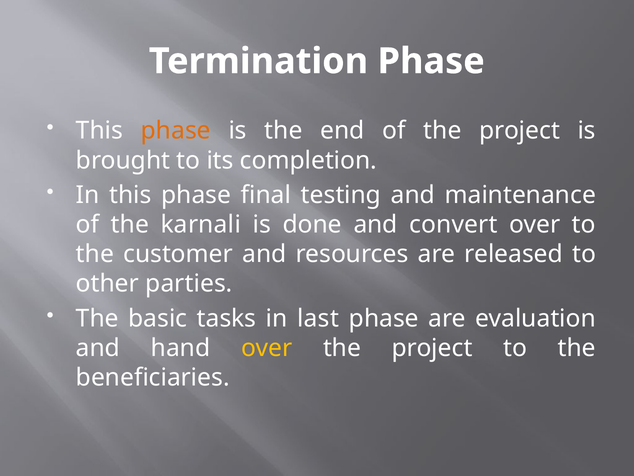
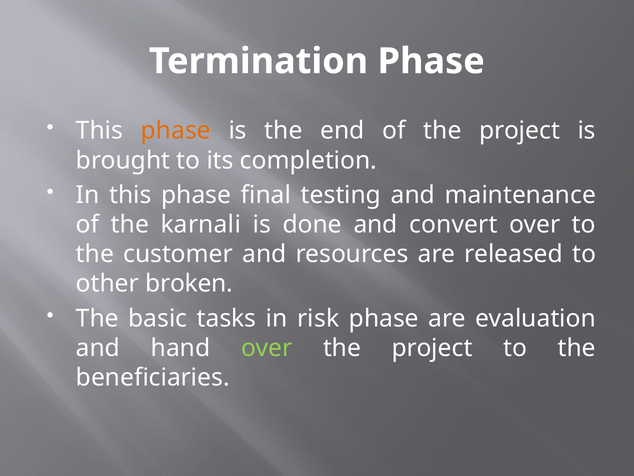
parties: parties -> broken
last: last -> risk
over at (267, 348) colour: yellow -> light green
